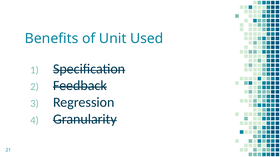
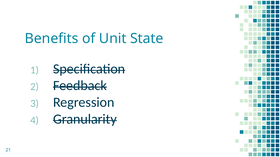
Used: Used -> State
